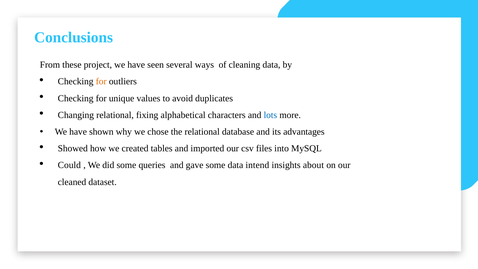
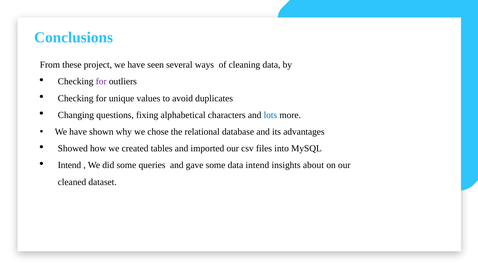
for at (101, 82) colour: orange -> purple
Changing relational: relational -> questions
Could at (69, 165): Could -> Intend
